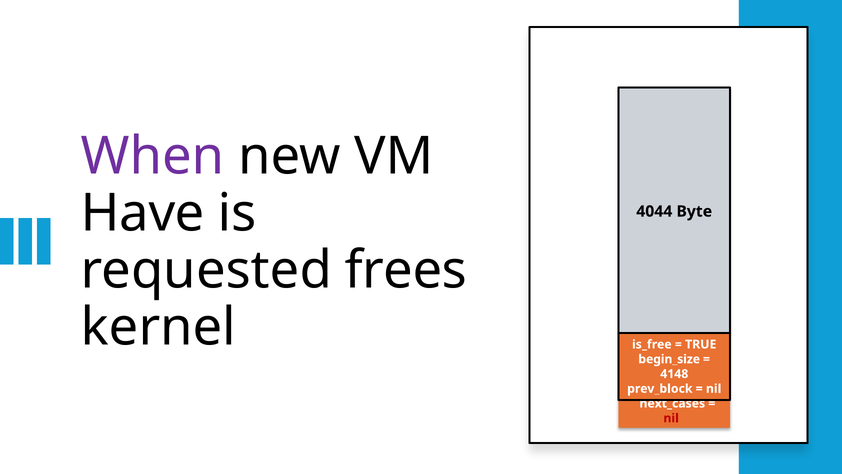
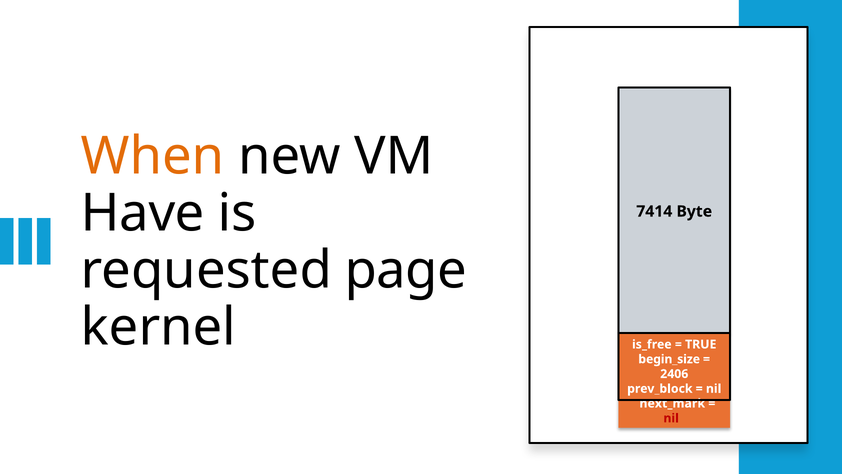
When colour: purple -> orange
4044: 4044 -> 7414
frees: frees -> page
4148: 4148 -> 2406
next_cases: next_cases -> next_mark
